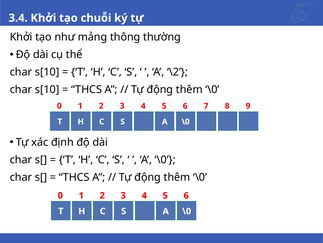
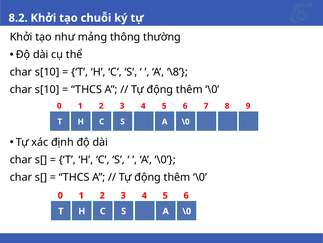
3.4: 3.4 -> 8.2
\2: \2 -> \8
